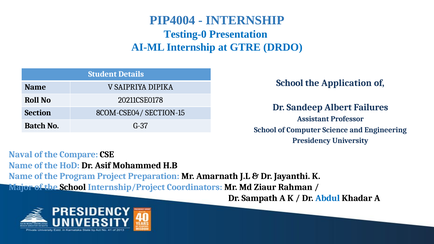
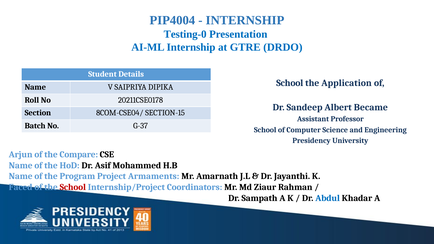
Failures: Failures -> Became
Naval: Naval -> Arjun
Preparation: Preparation -> Armaments
Major: Major -> Faced
School at (73, 187) colour: black -> red
